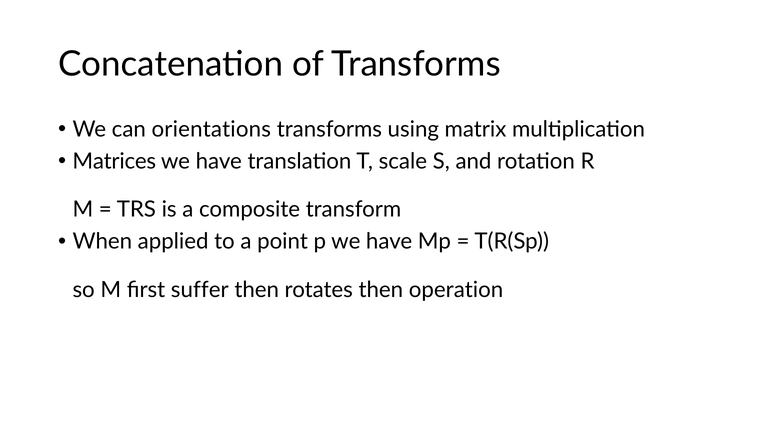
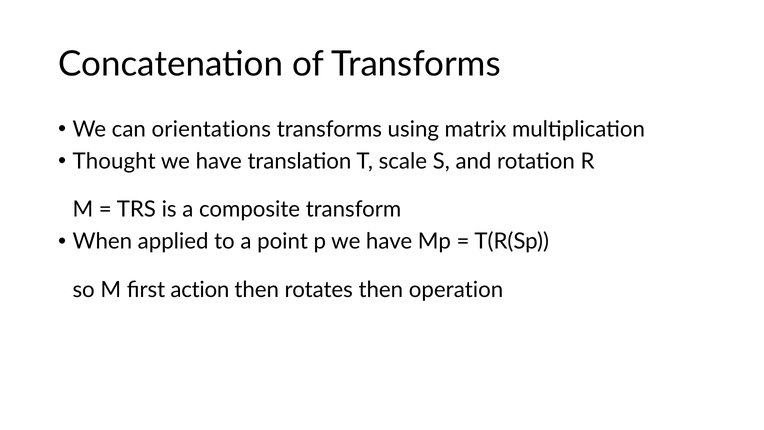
Matrices: Matrices -> Thought
suffer: suffer -> action
